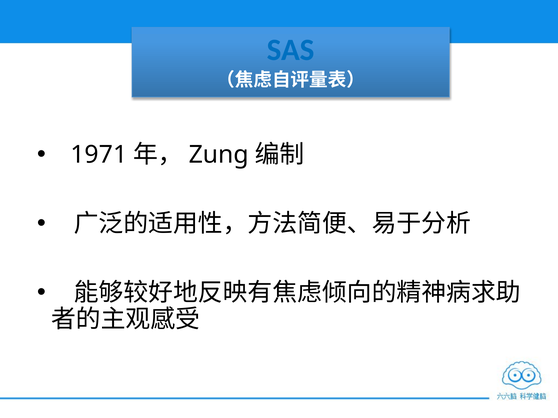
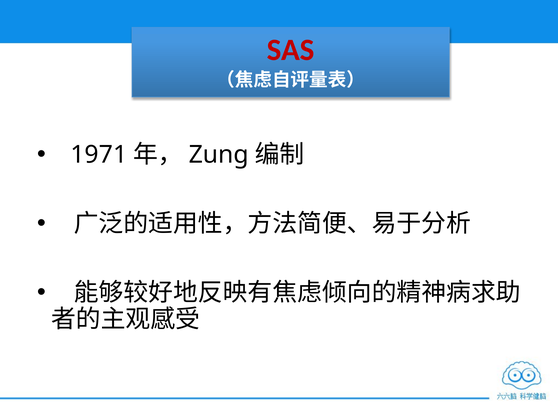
SAS colour: blue -> red
